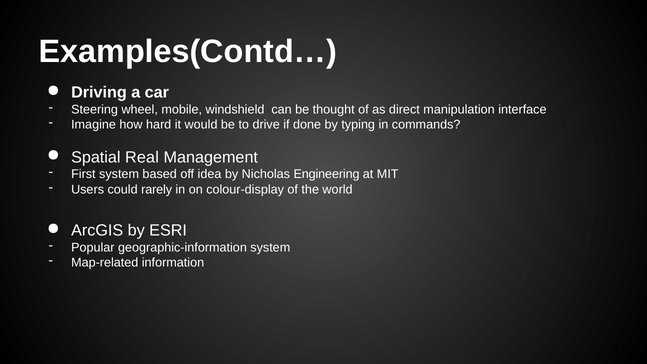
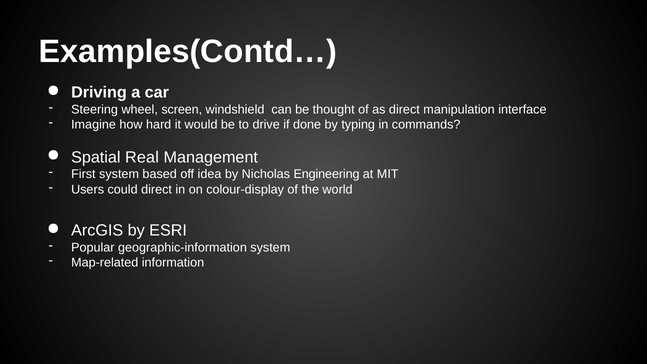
mobile: mobile -> screen
could rarely: rarely -> direct
